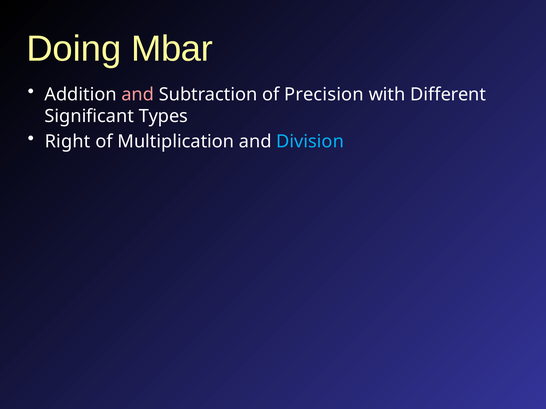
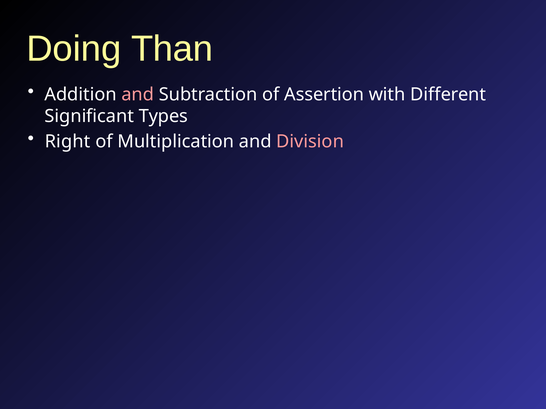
Mbar: Mbar -> Than
Precision: Precision -> Assertion
Division colour: light blue -> pink
